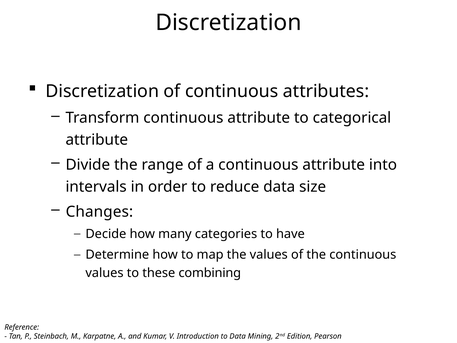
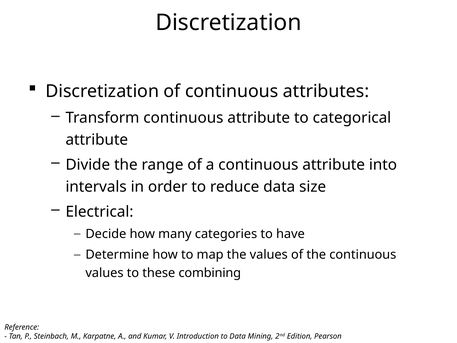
Changes: Changes -> Electrical
